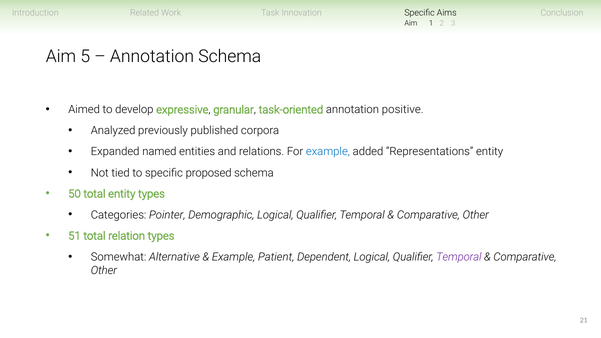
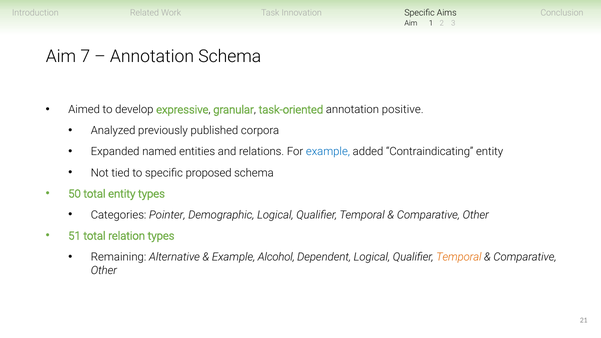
5: 5 -> 7
Representations: Representations -> Contraindicating
Somewhat: Somewhat -> Remaining
Patient: Patient -> Alcohol
Temporal at (459, 257) colour: purple -> orange
